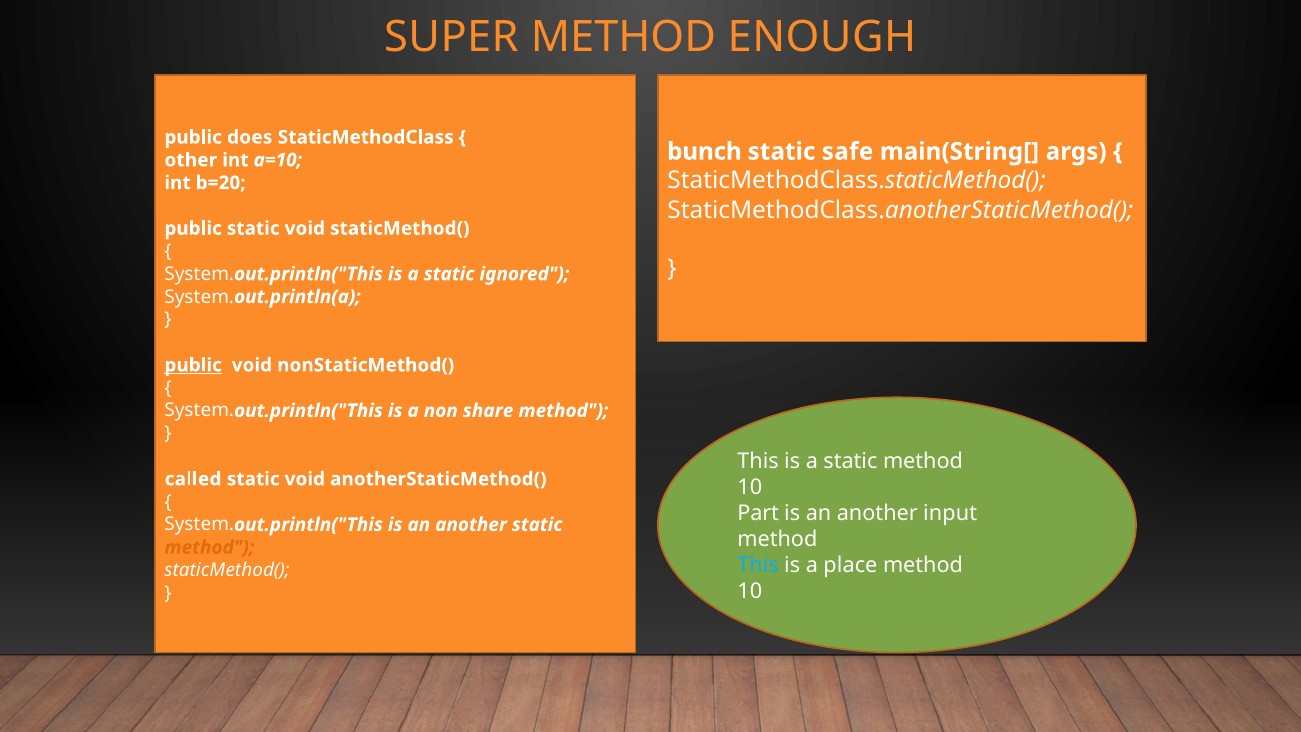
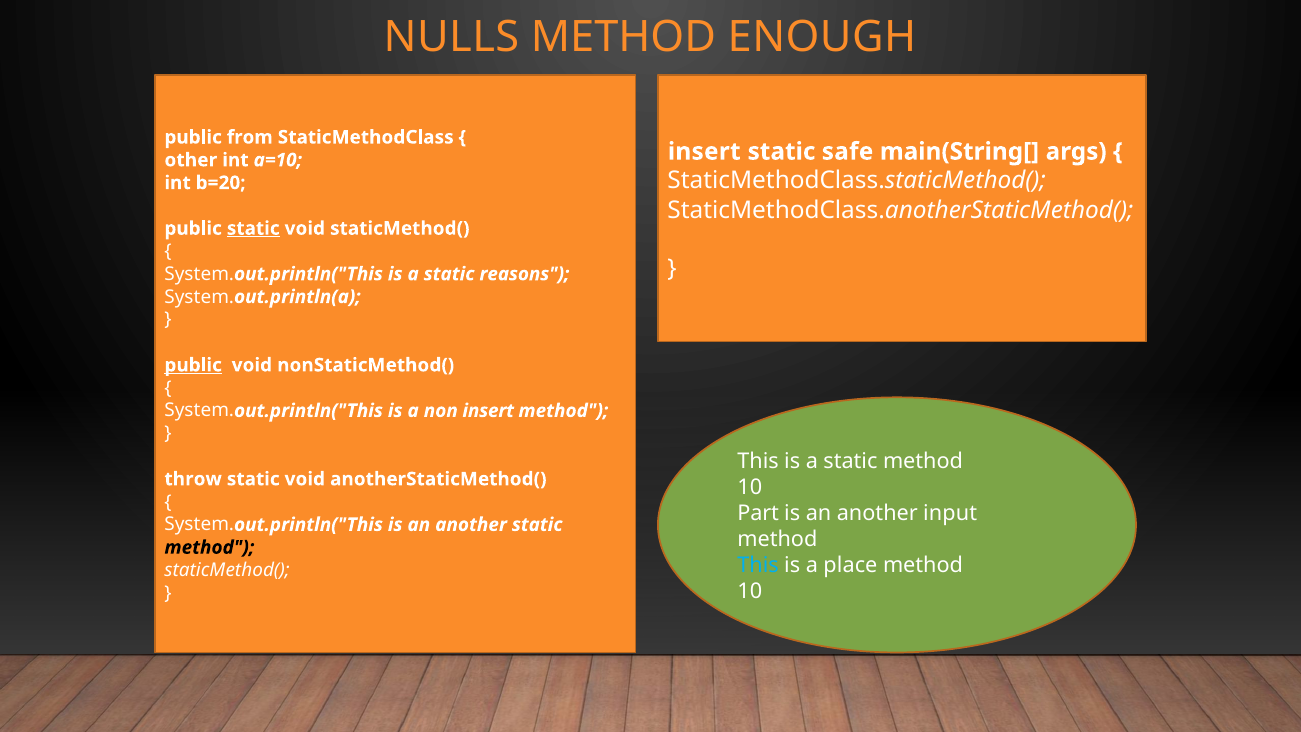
SUPER: SUPER -> NULLS
does: does -> from
bunch at (704, 152): bunch -> insert
static at (253, 228) underline: none -> present
ignored: ignored -> reasons
non share: share -> insert
called: called -> throw
method at (209, 547) colour: orange -> black
